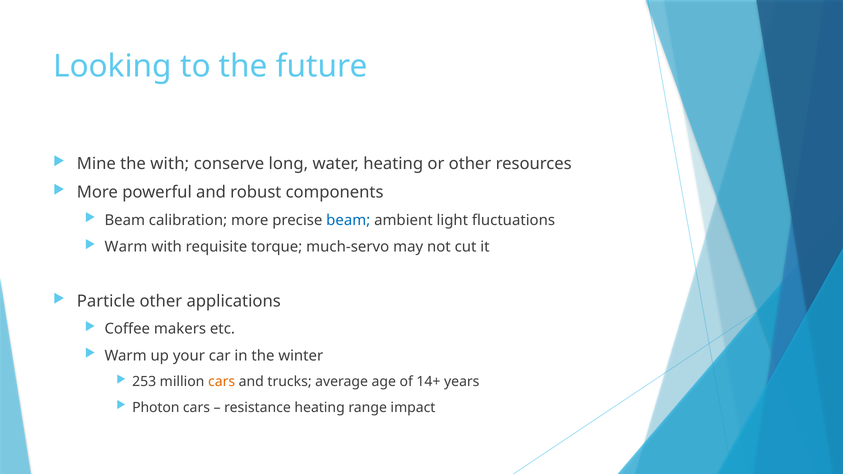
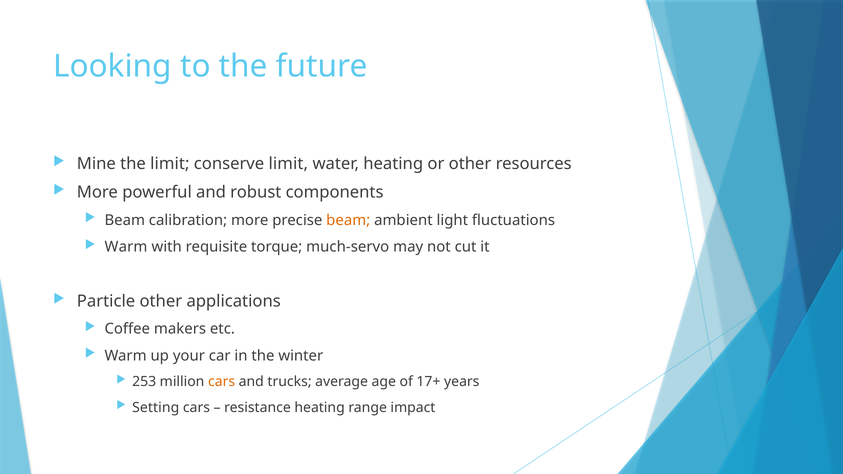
the with: with -> limit
conserve long: long -> limit
beam at (348, 220) colour: blue -> orange
14+: 14+ -> 17+
Photon: Photon -> Setting
